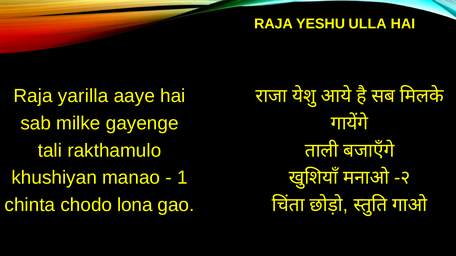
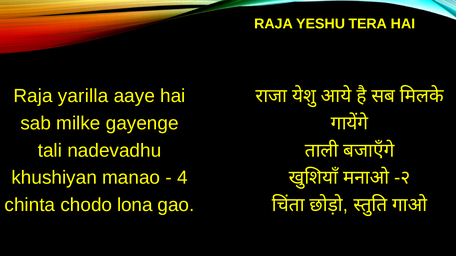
ULLA: ULLA -> TERA
rakthamulo: rakthamulo -> nadevadhu
1: 1 -> 4
